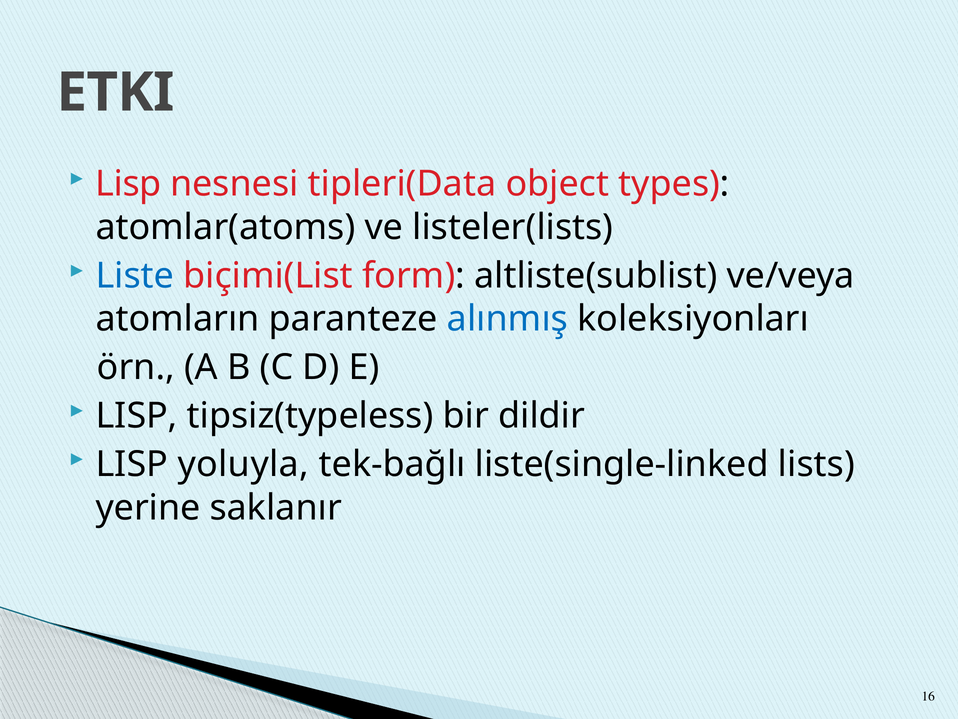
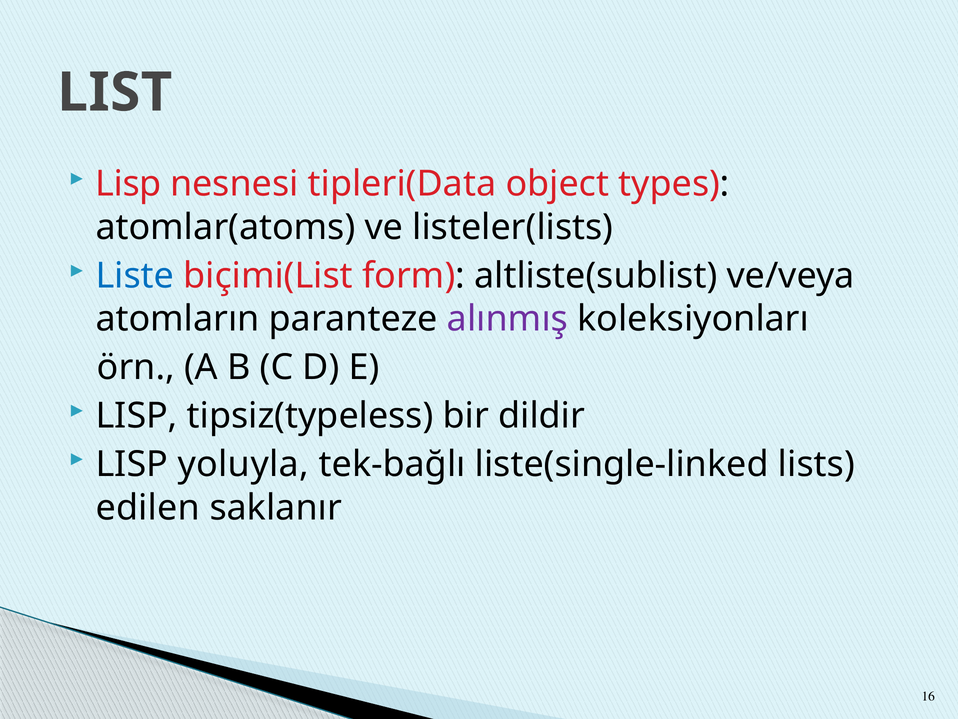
ETKI: ETKI -> LIST
alınmış colour: blue -> purple
yerine: yerine -> edilen
